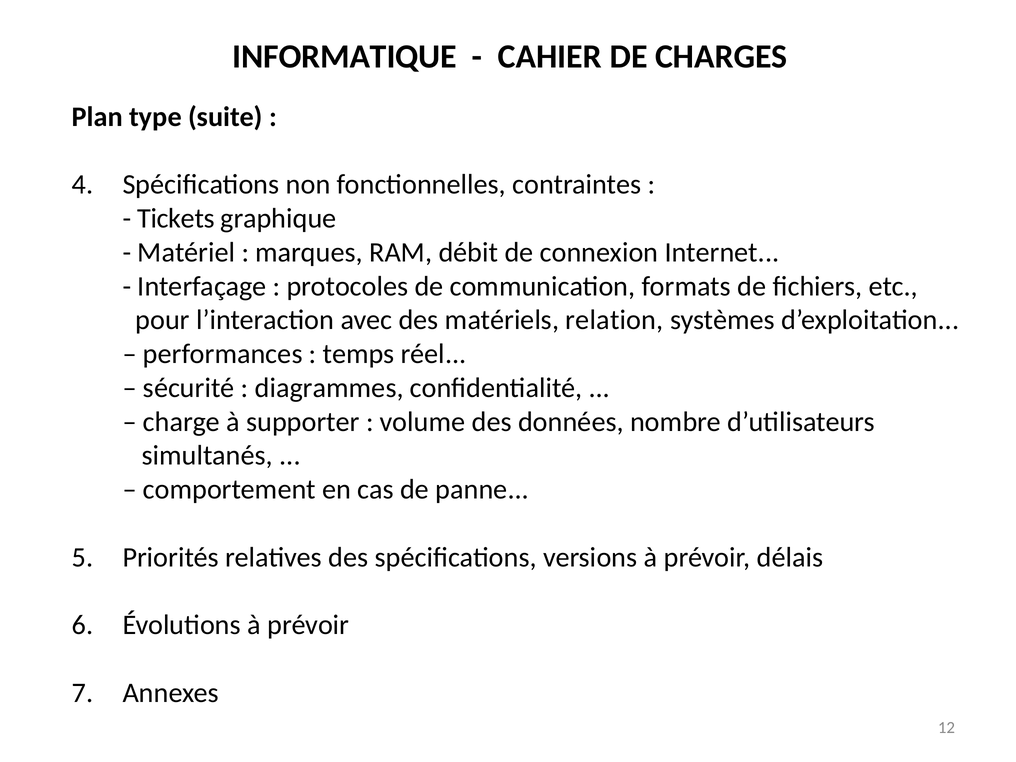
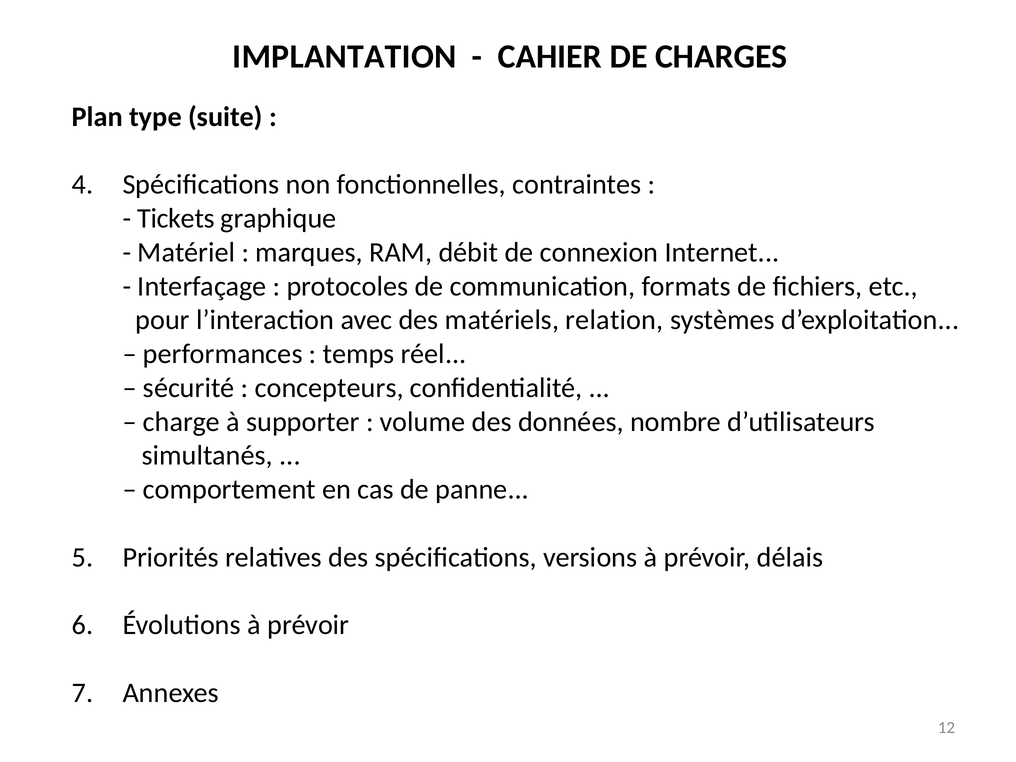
INFORMATIQUE: INFORMATIQUE -> IMPLANTATION
diagrammes: diagrammes -> concepteurs
